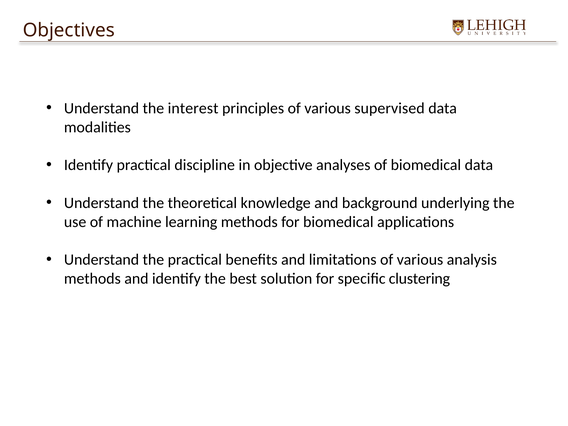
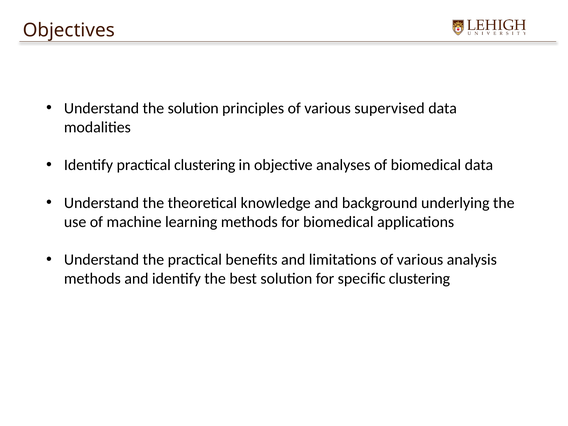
the interest: interest -> solution
practical discipline: discipline -> clustering
